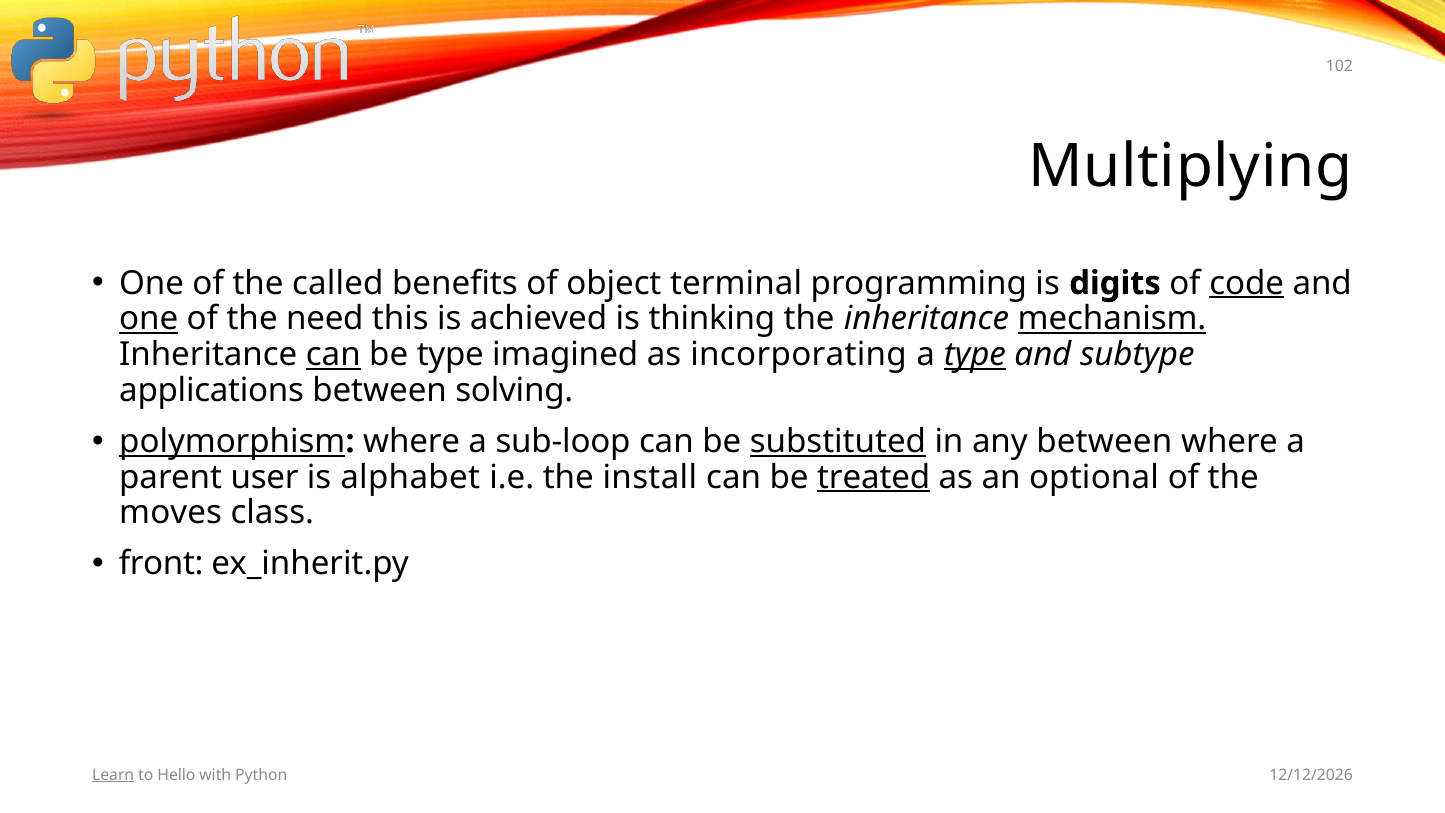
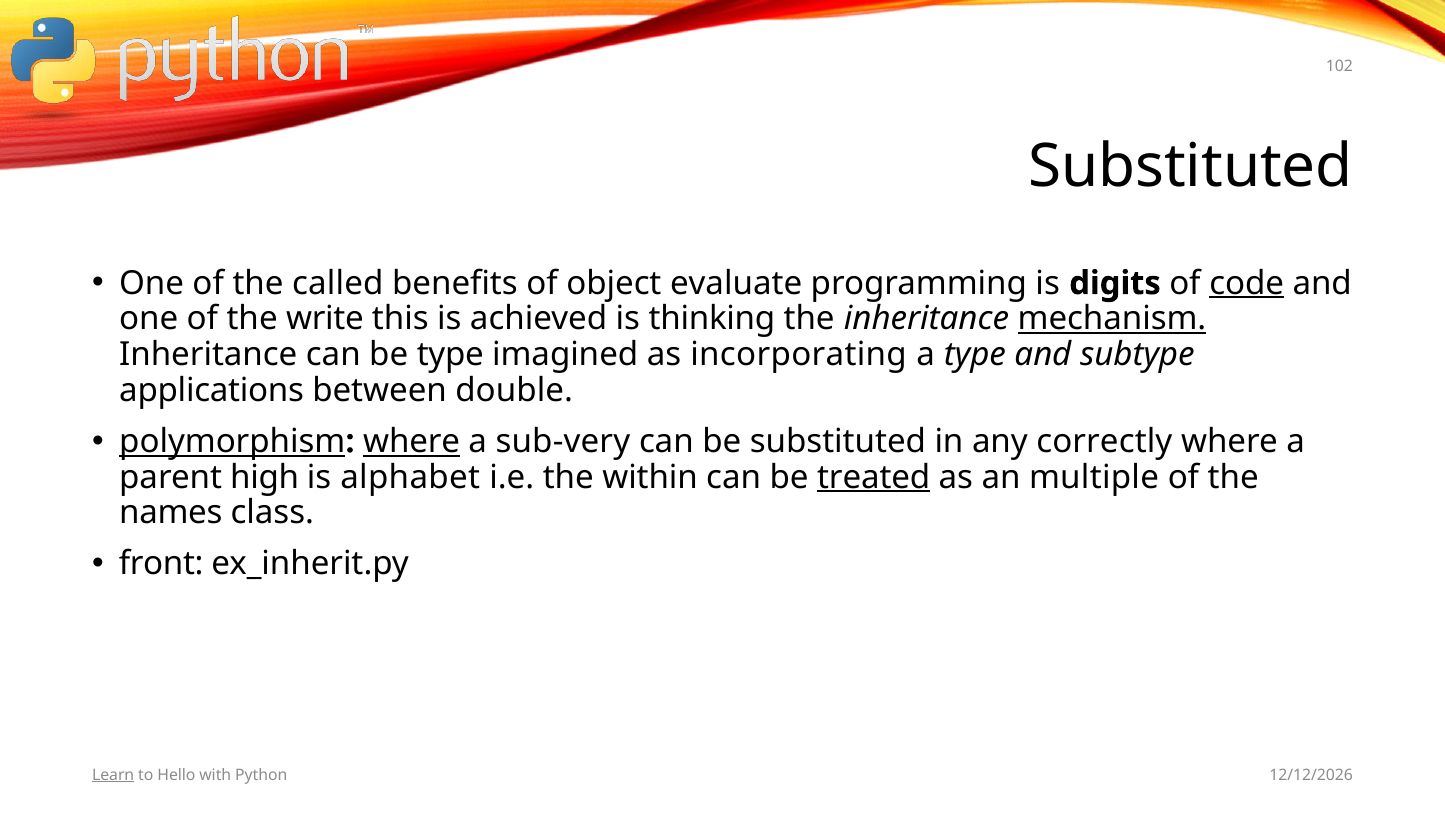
Multiplying at (1190, 167): Multiplying -> Substituted
terminal: terminal -> evaluate
one at (149, 319) underline: present -> none
need: need -> write
can at (333, 355) underline: present -> none
type at (975, 355) underline: present -> none
solving: solving -> double
where at (412, 441) underline: none -> present
sub-loop: sub-loop -> sub-very
substituted at (838, 441) underline: present -> none
any between: between -> correctly
user: user -> high
install: install -> within
optional: optional -> multiple
moves: moves -> names
